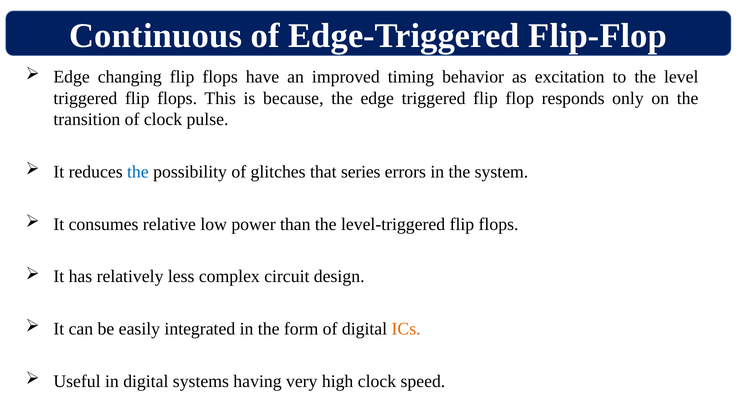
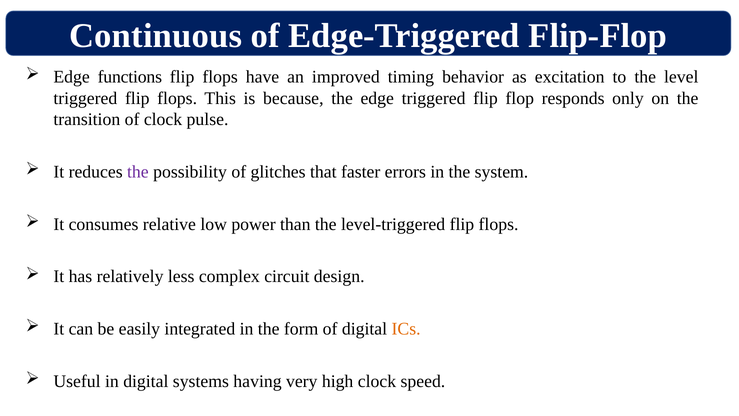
changing: changing -> functions
the at (138, 172) colour: blue -> purple
series: series -> faster
